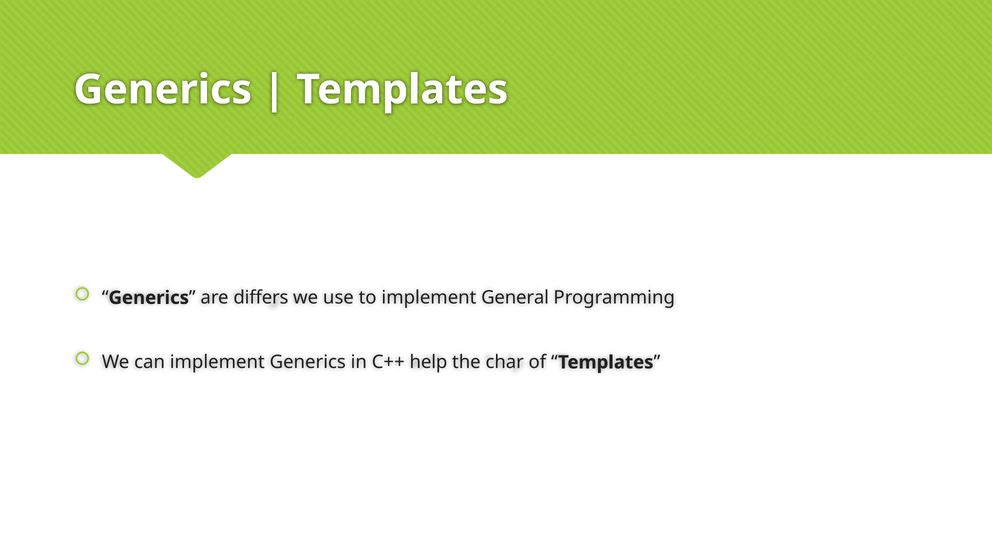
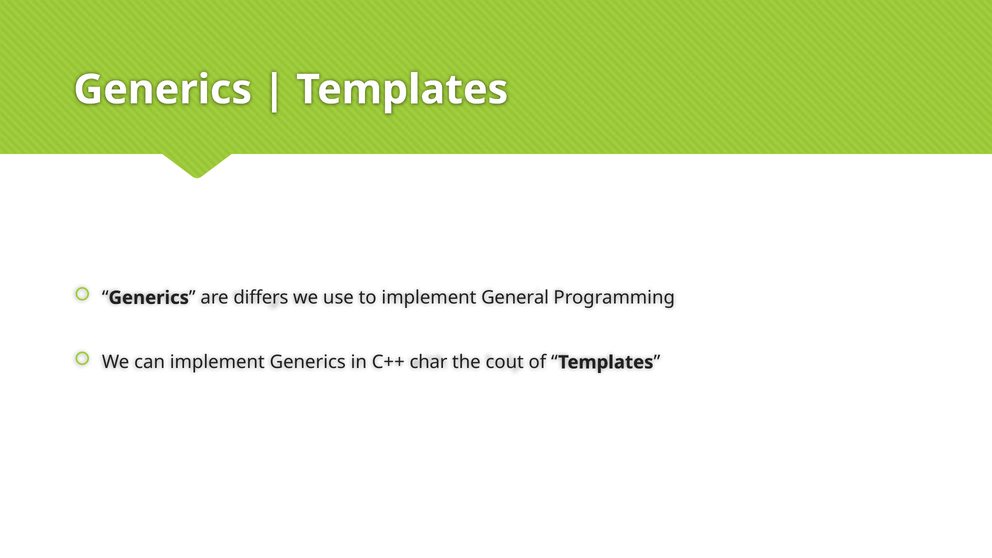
help: help -> char
char: char -> cout
